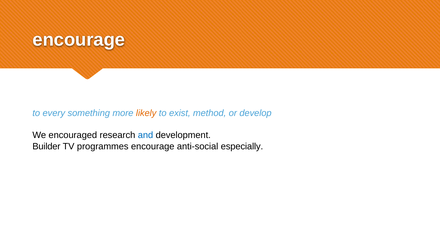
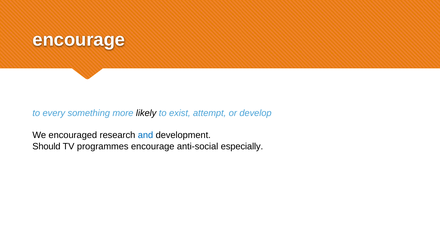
likely colour: orange -> black
method: method -> attempt
Builder: Builder -> Should
